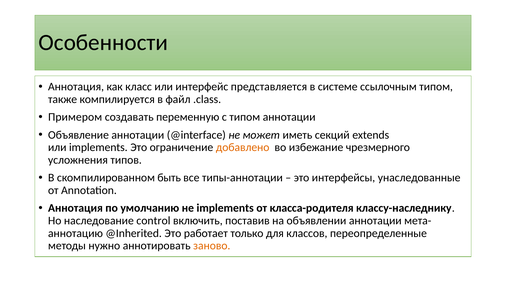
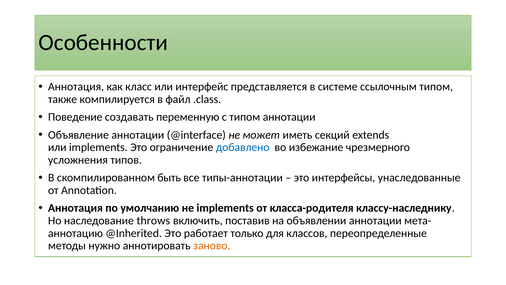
Примером: Примером -> Поведение
добавлено colour: orange -> blue
control: control -> throws
